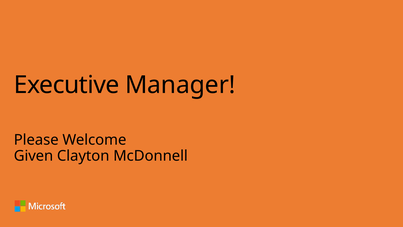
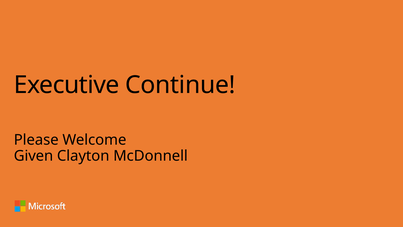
Manager: Manager -> Continue
